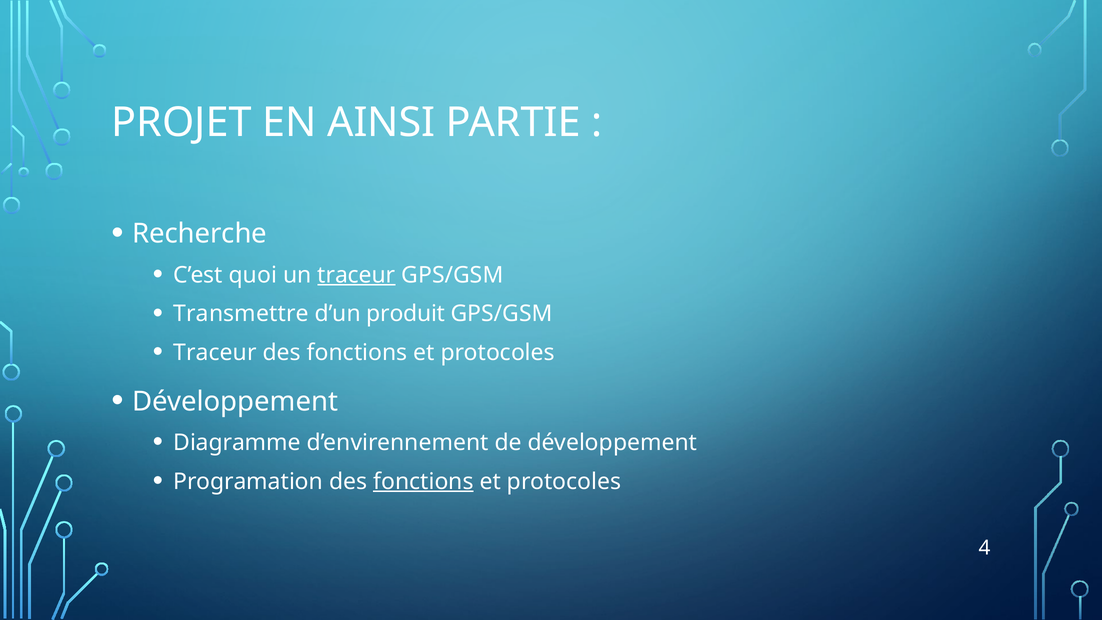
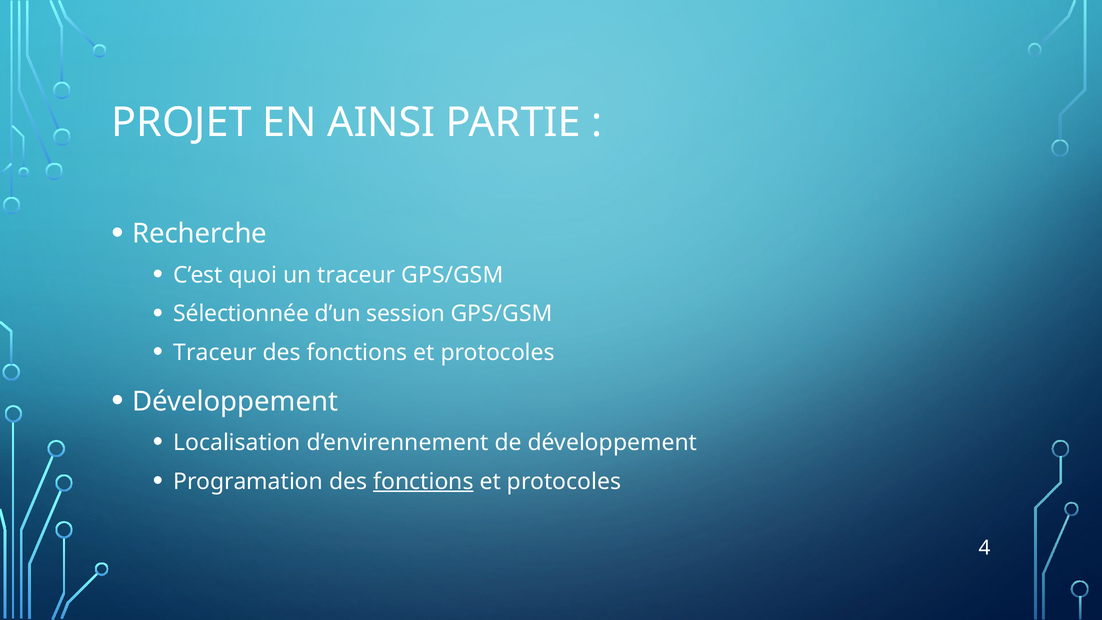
traceur at (356, 275) underline: present -> none
Transmettre: Transmettre -> Sélectionnée
produit: produit -> session
Diagramme: Diagramme -> Localisation
